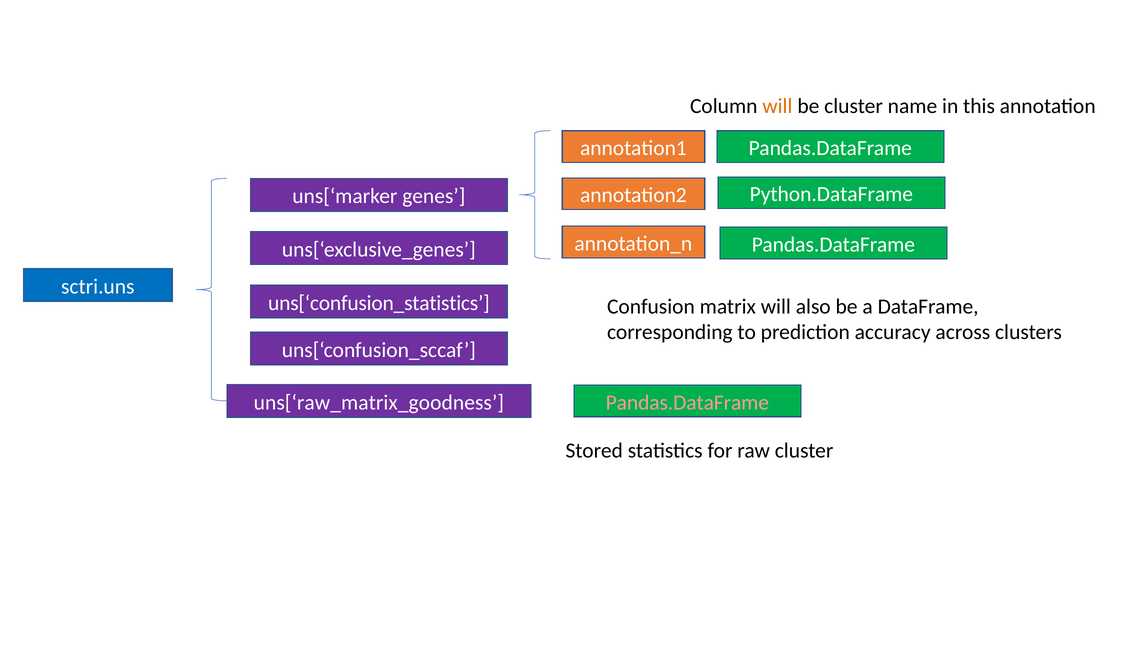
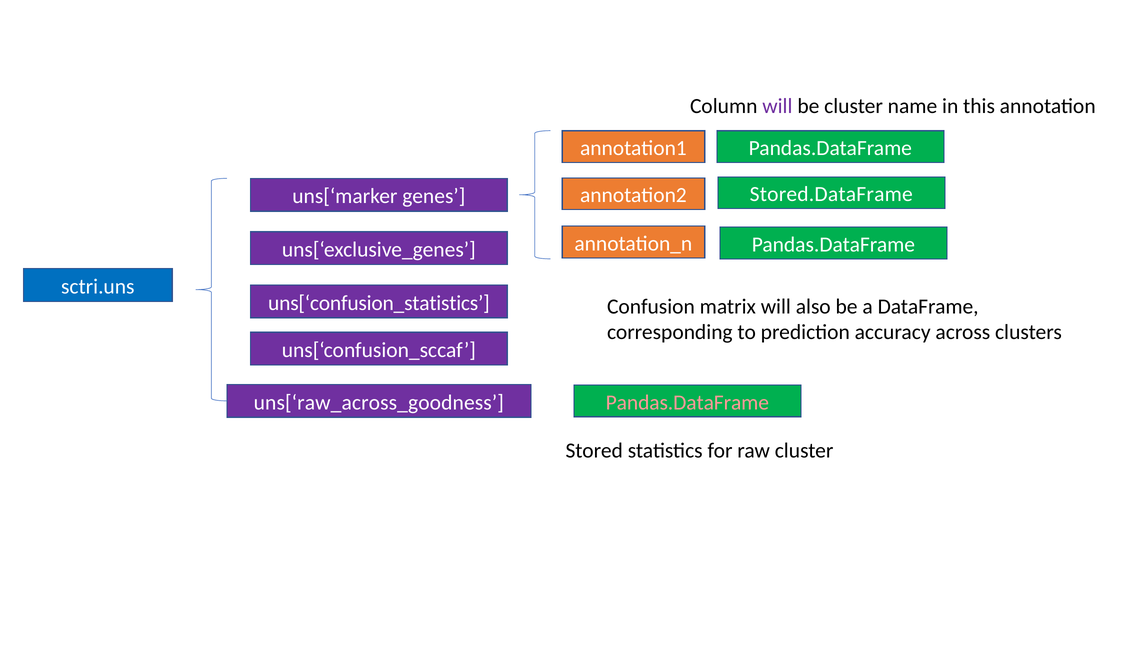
will at (777, 106) colour: orange -> purple
Python.DataFrame: Python.DataFrame -> Stored.DataFrame
uns[‘raw_matrix_goodness: uns[‘raw_matrix_goodness -> uns[‘raw_across_goodness
